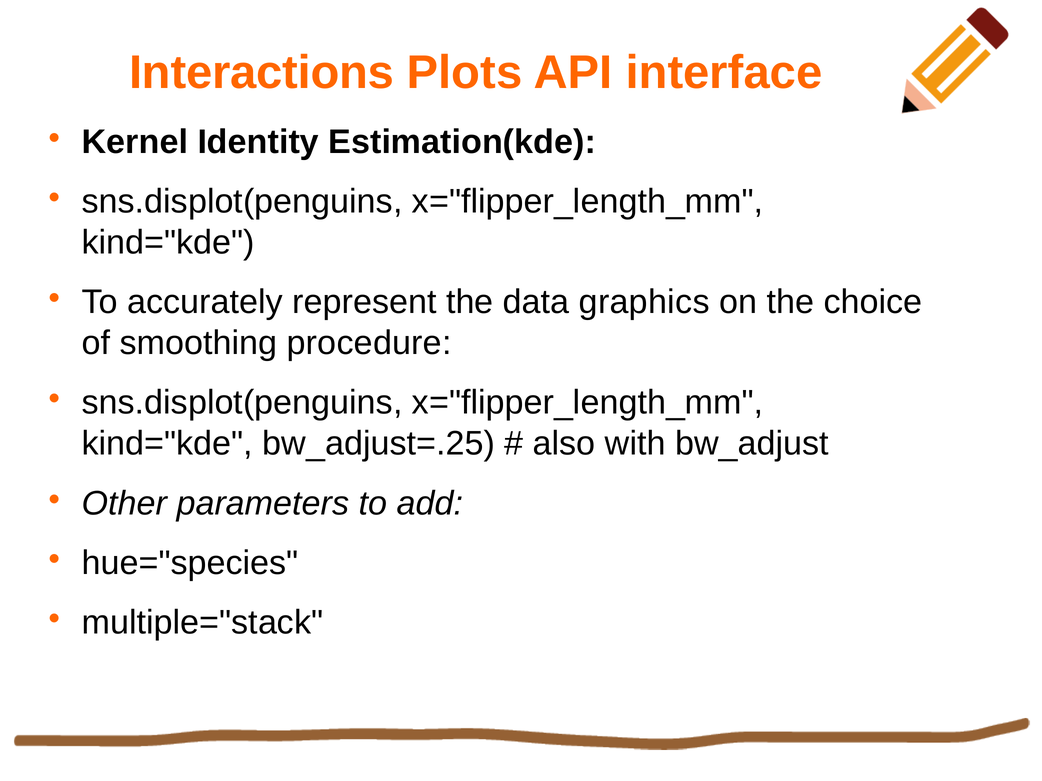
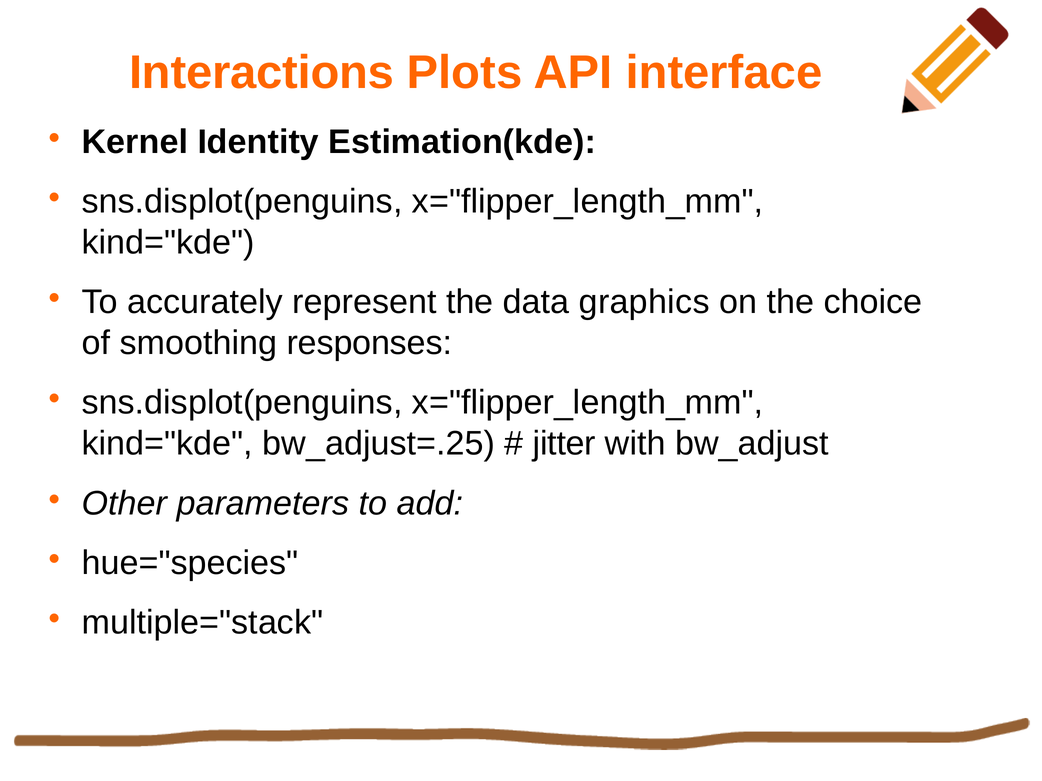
procedure: procedure -> responses
also: also -> jitter
